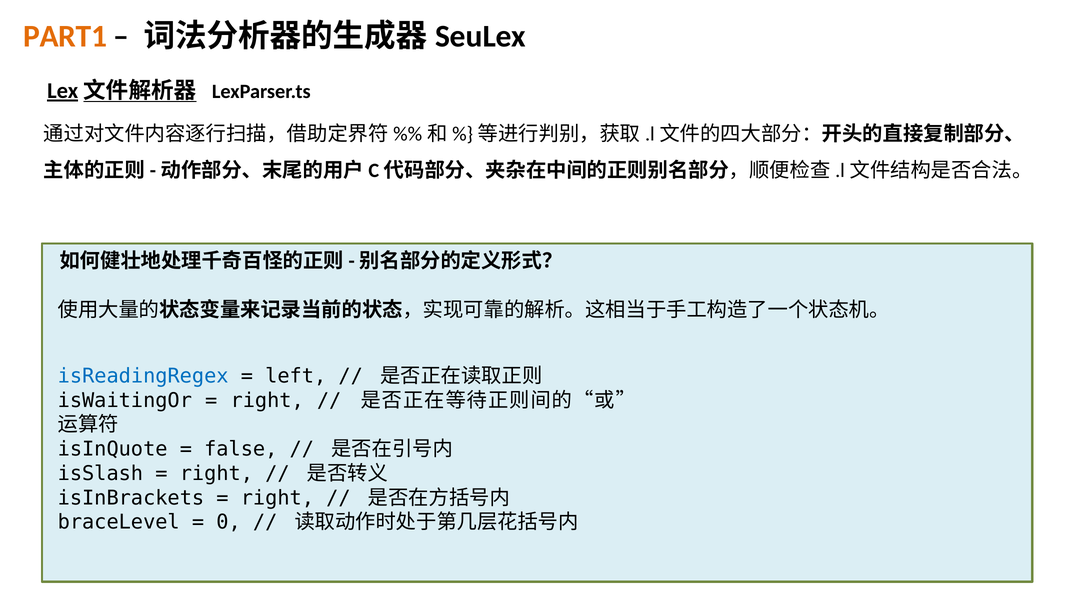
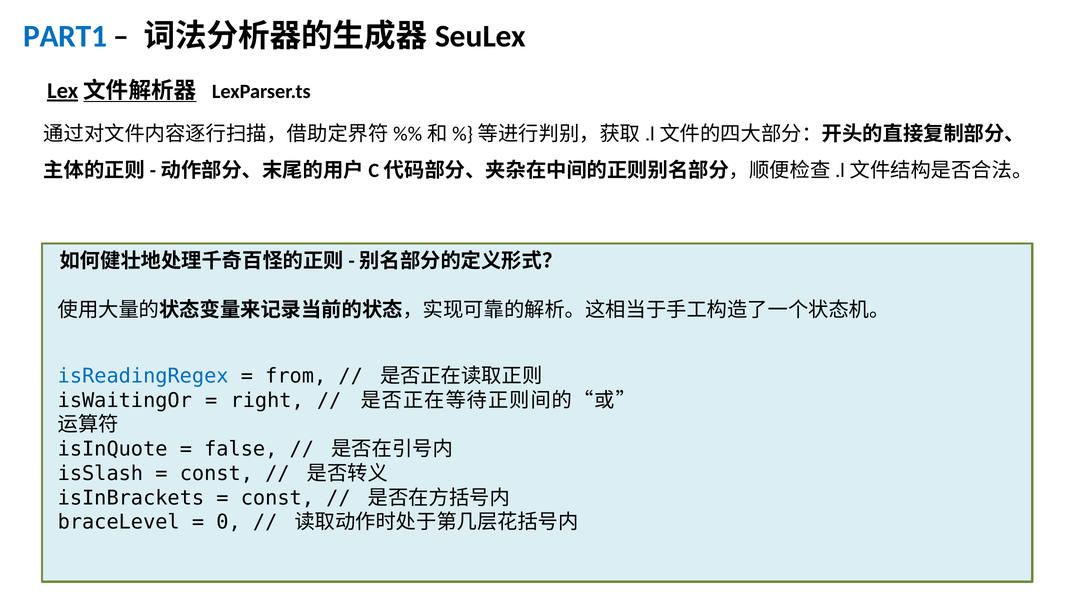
PART1 colour: orange -> blue
left: left -> from
right at (216, 473): right -> const
right at (277, 498): right -> const
